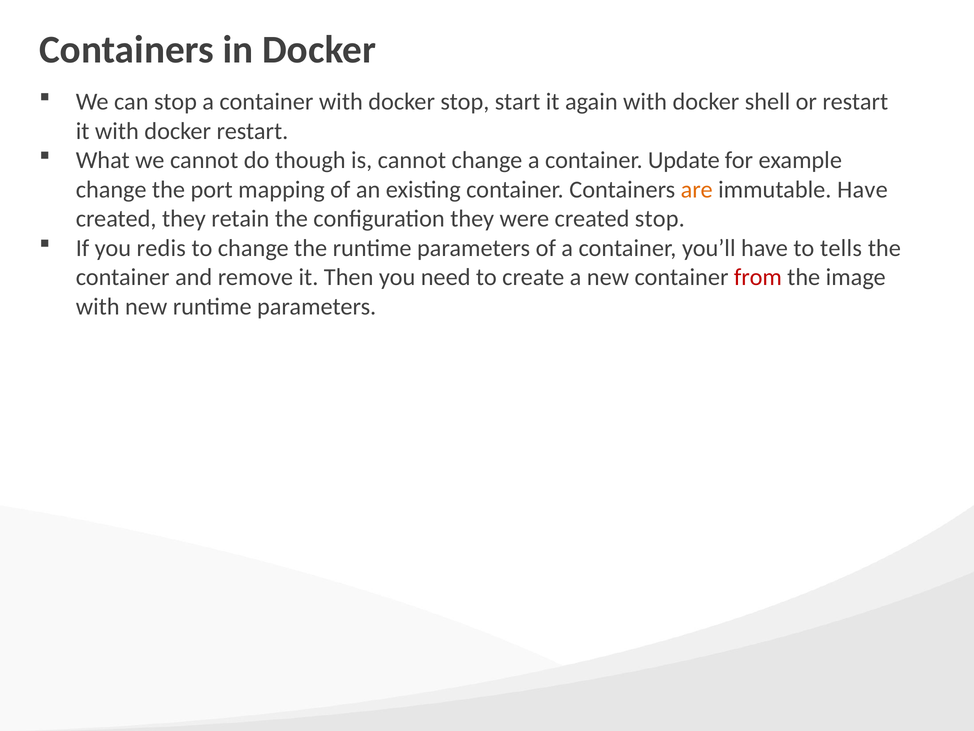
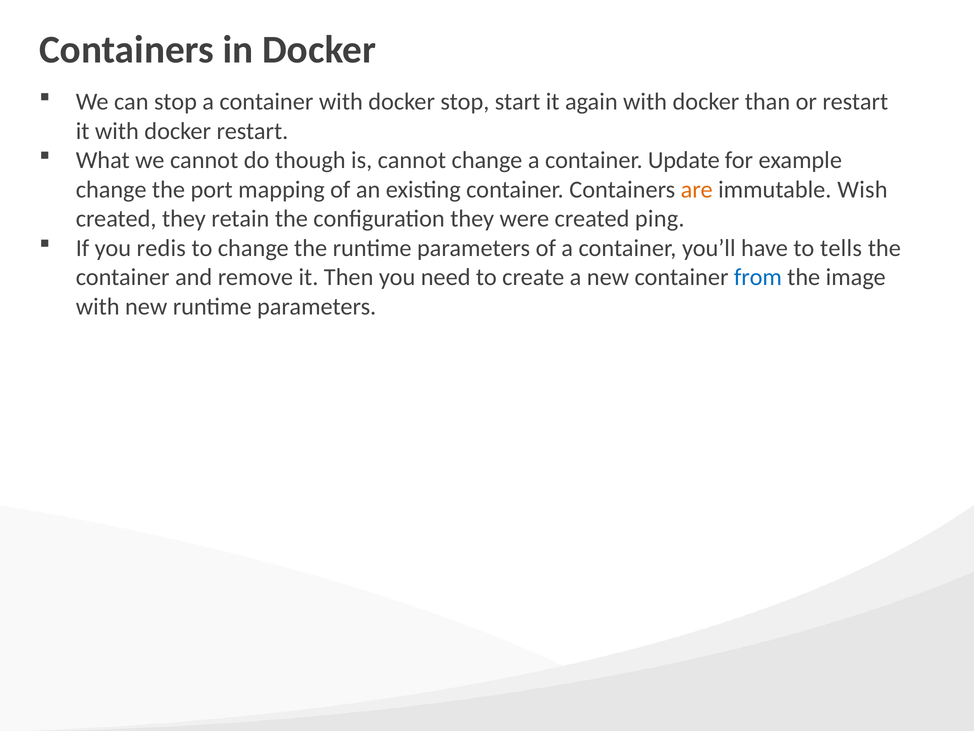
shell: shell -> than
immutable Have: Have -> Wish
created stop: stop -> ping
from colour: red -> blue
